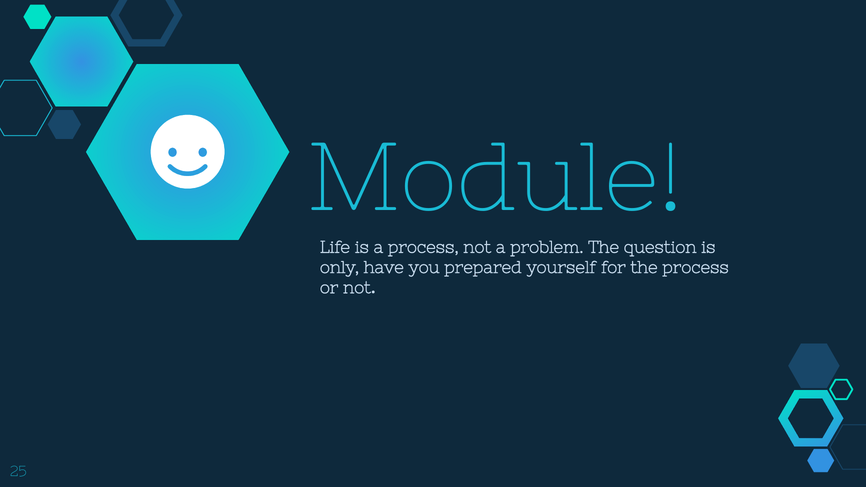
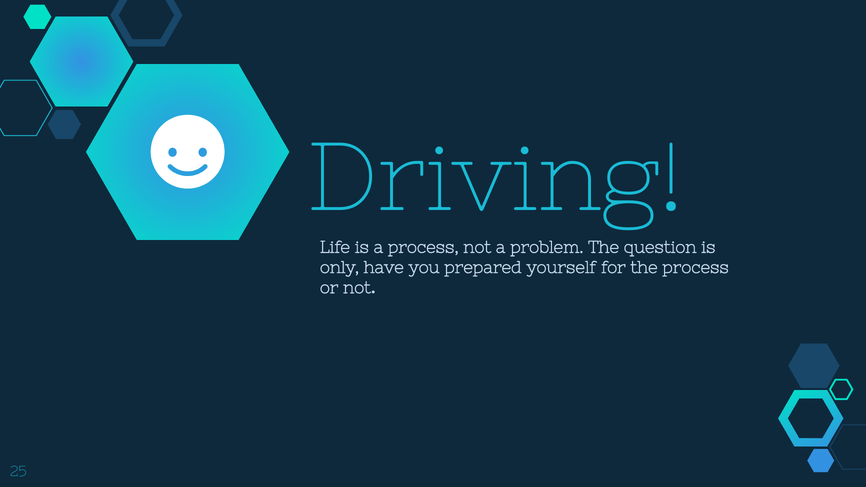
Module: Module -> Driving
